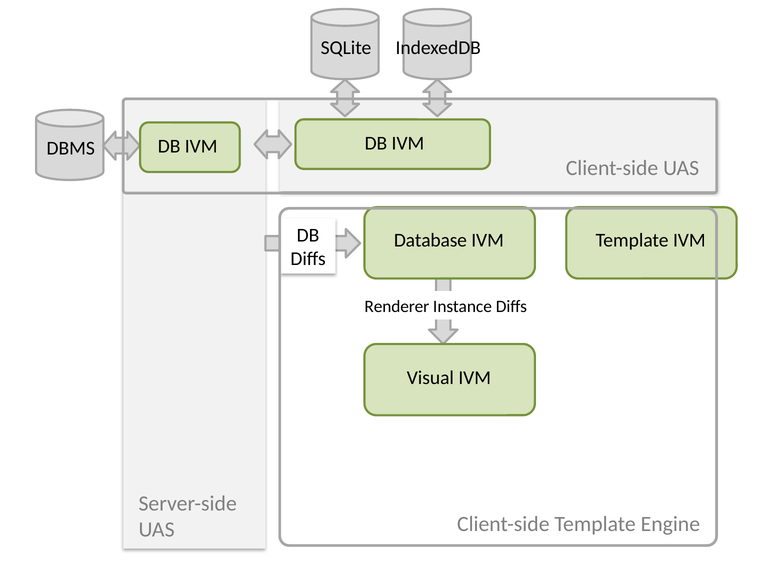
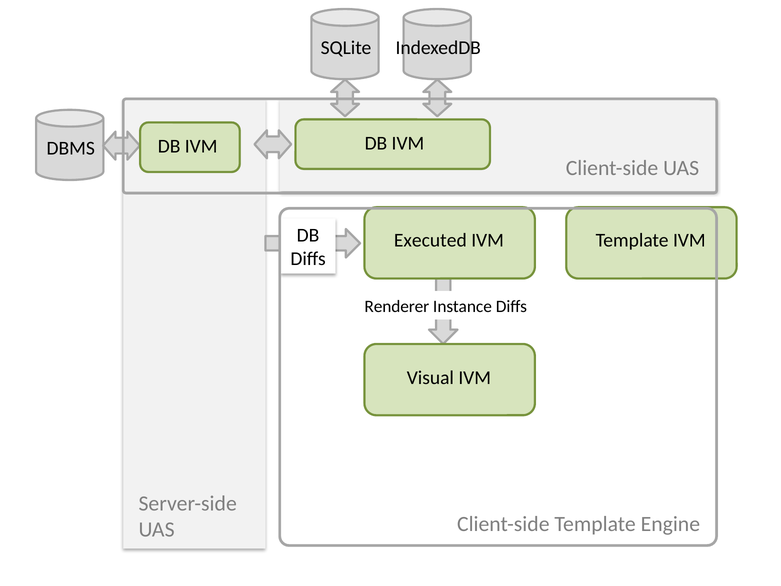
Database: Database -> Executed
